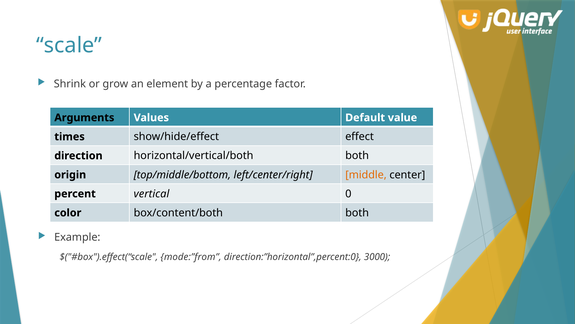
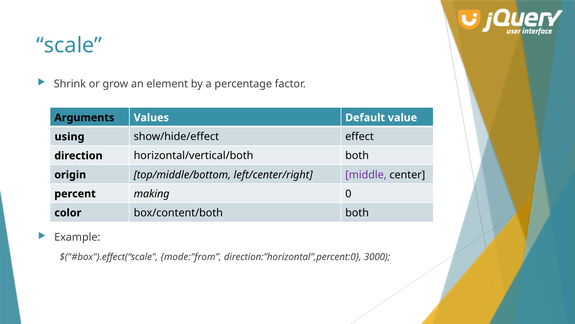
times: times -> using
middle colour: orange -> purple
vertical: vertical -> making
